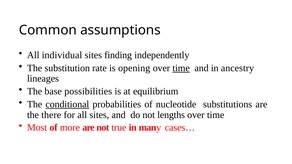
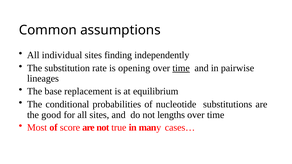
ancestry: ancestry -> pairwise
possibilities: possibilities -> replacement
conditional underline: present -> none
there: there -> good
more: more -> score
